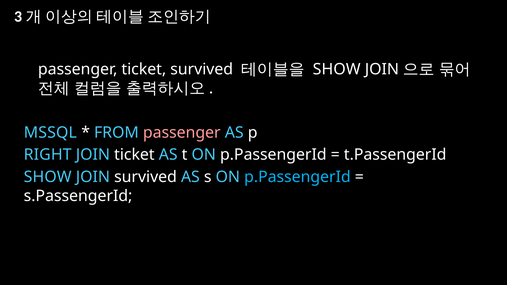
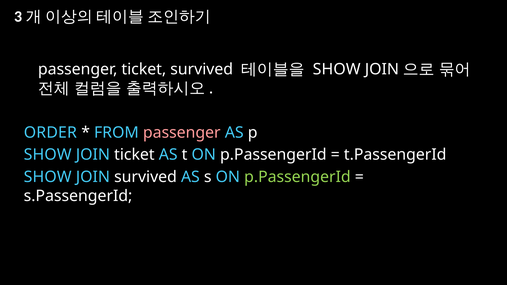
MSSQL: MSSQL -> ORDER
RIGHT at (48, 155): RIGHT -> SHOW
p.PassengerId at (297, 177) colour: light blue -> light green
